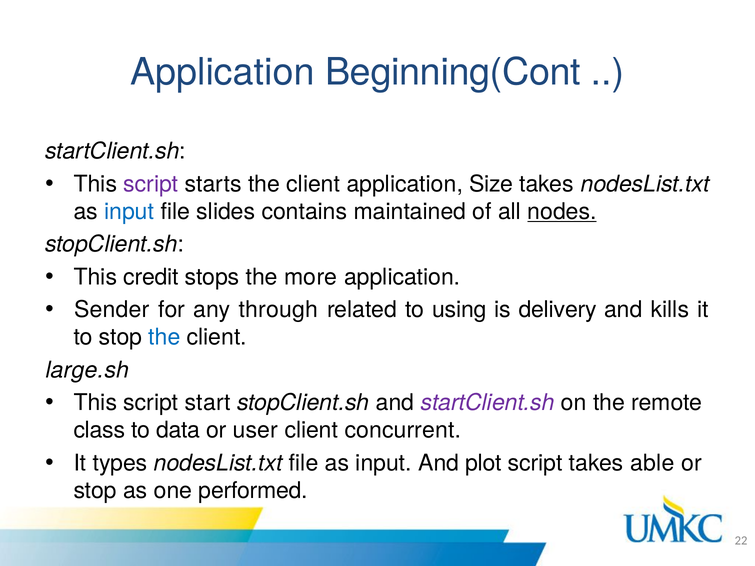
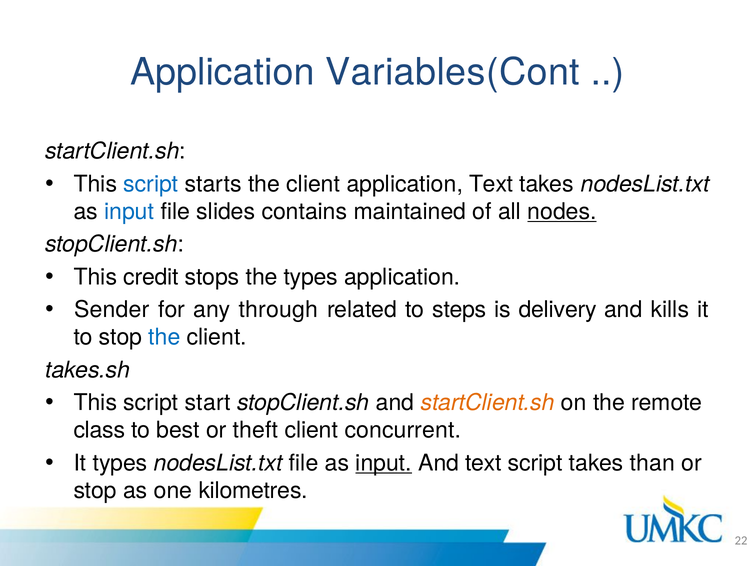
Beginning(Cont: Beginning(Cont -> Variables(Cont
script at (151, 184) colour: purple -> blue
application Size: Size -> Text
the more: more -> types
using: using -> steps
large.sh: large.sh -> takes.sh
startClient.sh at (488, 403) colour: purple -> orange
data: data -> best
user: user -> theft
input at (384, 463) underline: none -> present
And plot: plot -> text
able: able -> than
performed: performed -> kilometres
